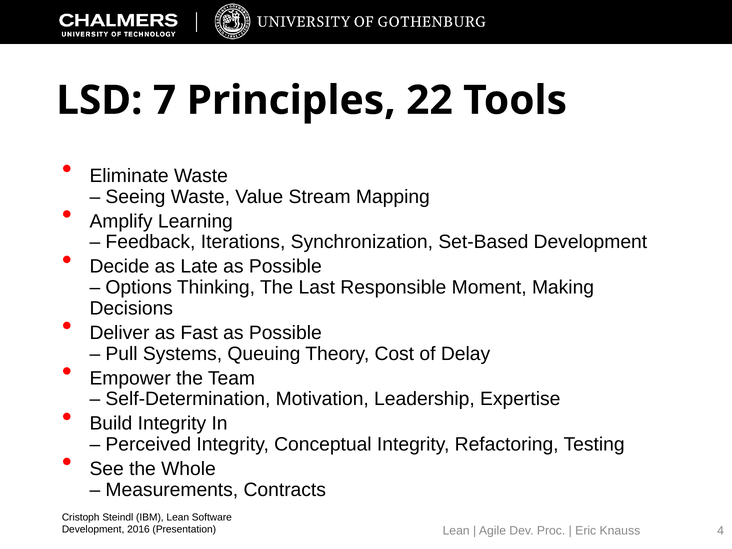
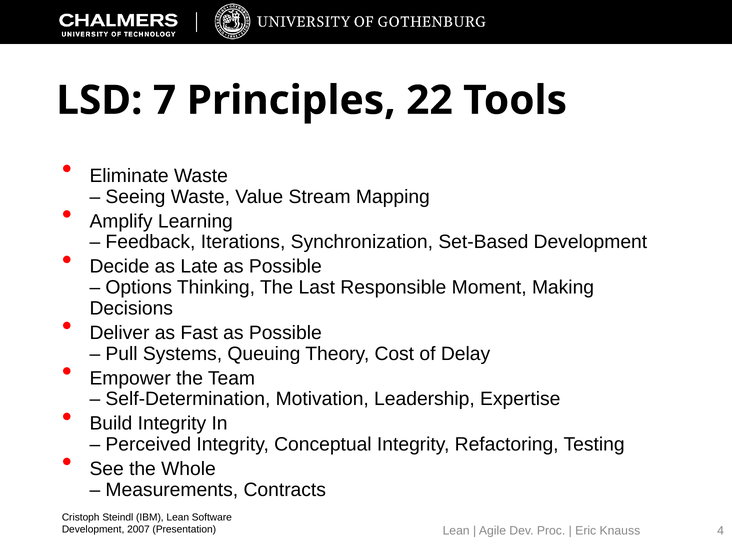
2016: 2016 -> 2007
